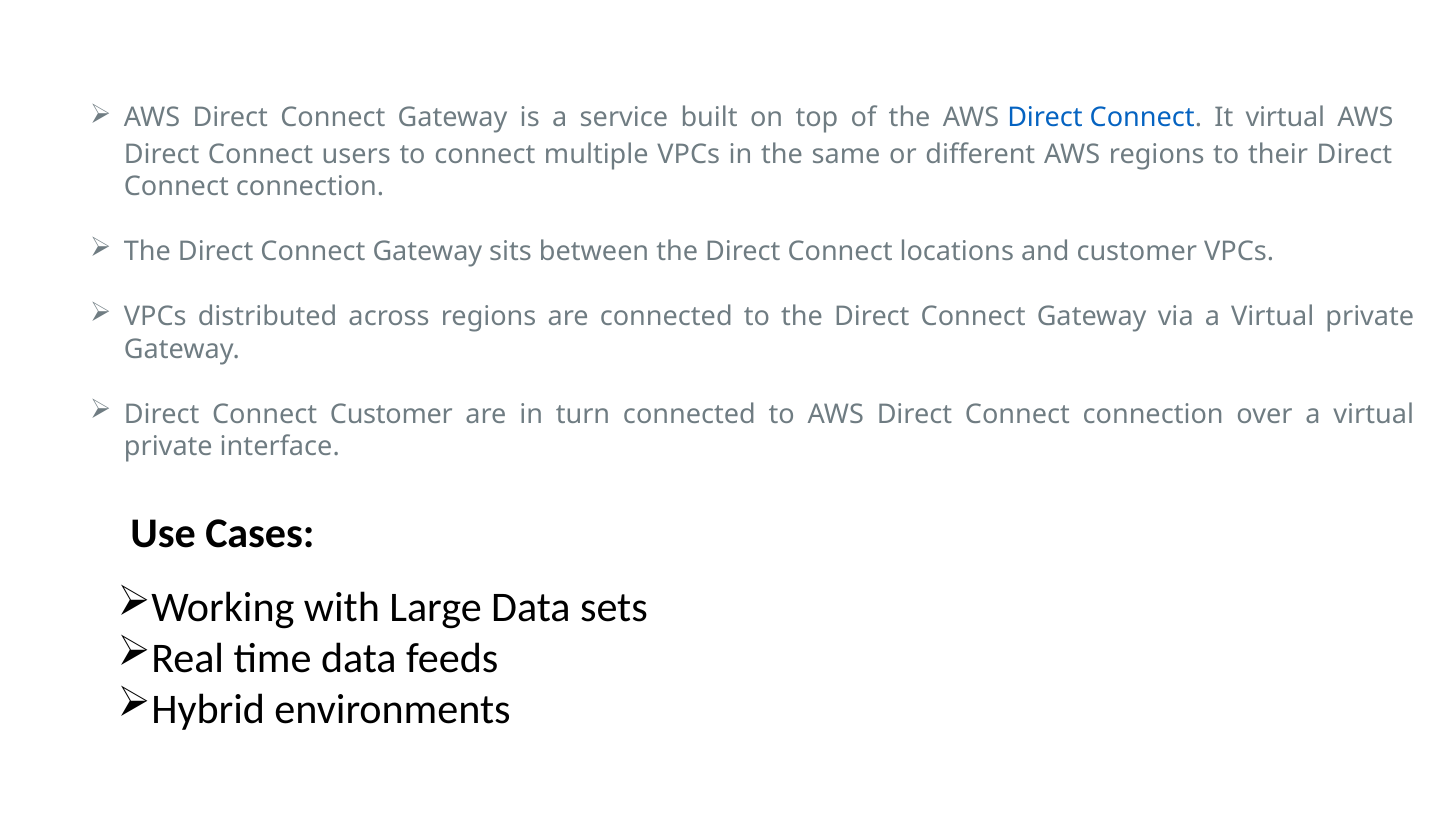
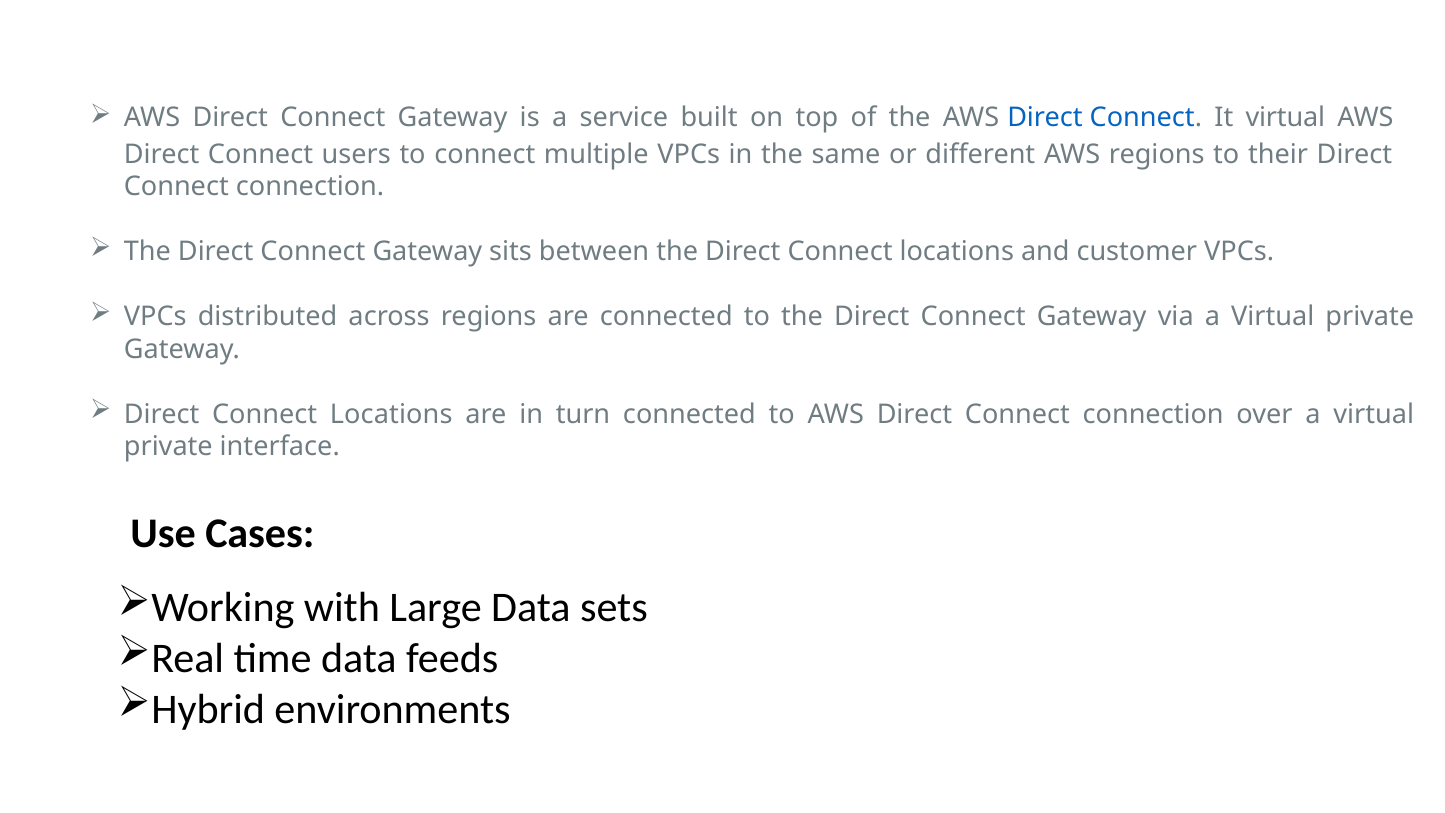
Customer at (391, 414): Customer -> Locations
